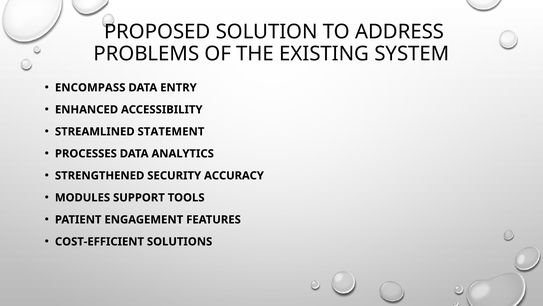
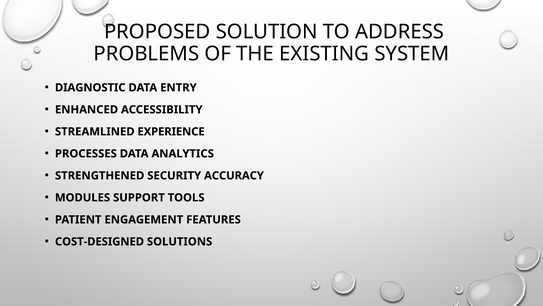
ENCOMPASS: ENCOMPASS -> DIAGNOSTIC
STATEMENT: STATEMENT -> EXPERIENCE
COST-EFFICIENT: COST-EFFICIENT -> COST-DESIGNED
